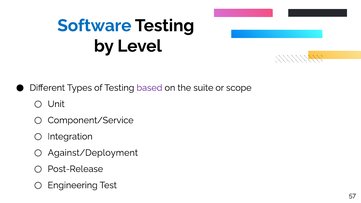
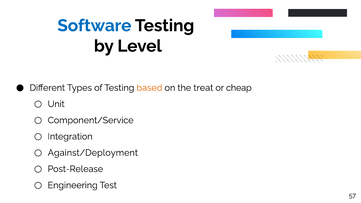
based colour: purple -> orange
suite: suite -> treat
scope: scope -> cheap
